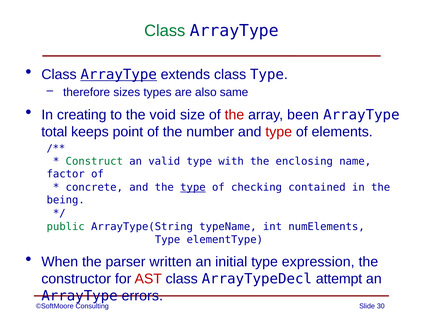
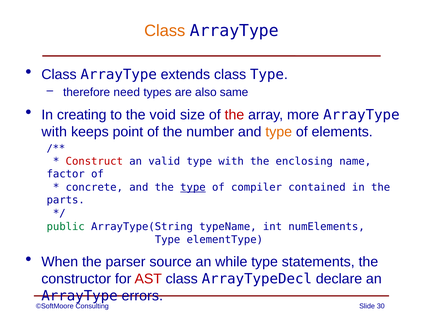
Class at (165, 31) colour: green -> orange
ArrayType at (119, 75) underline: present -> none
sizes: sizes -> need
been: been -> more
total at (54, 132): total -> with
type at (279, 132) colour: red -> orange
Construct colour: green -> red
checking: checking -> compiler
being: being -> parts
written: written -> source
initial: initial -> while
expression: expression -> statements
attempt: attempt -> declare
